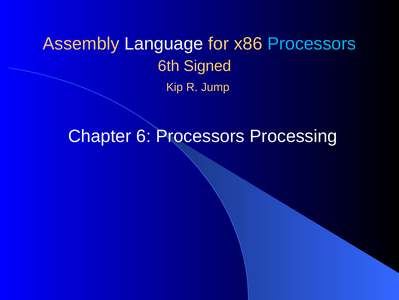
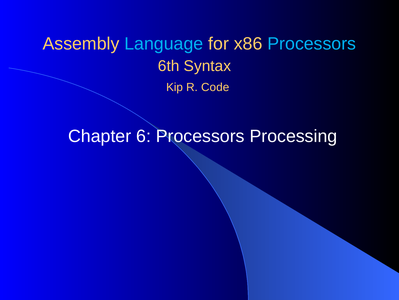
Language colour: white -> light blue
Signed: Signed -> Syntax
Jump: Jump -> Code
